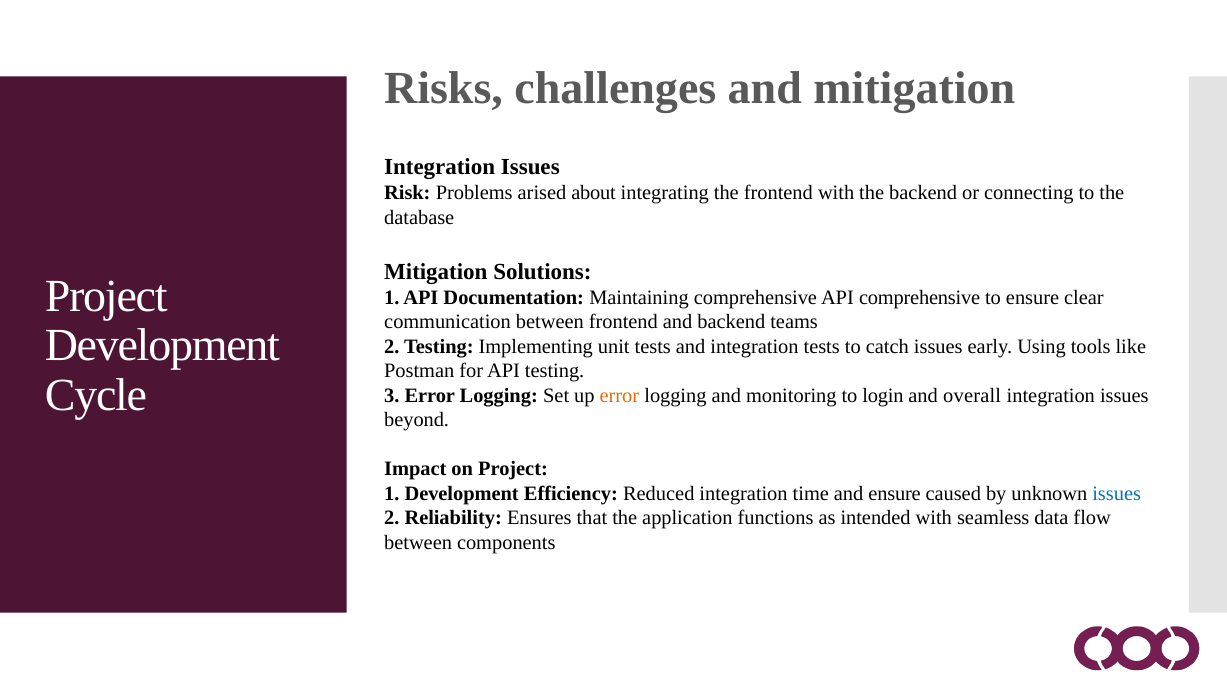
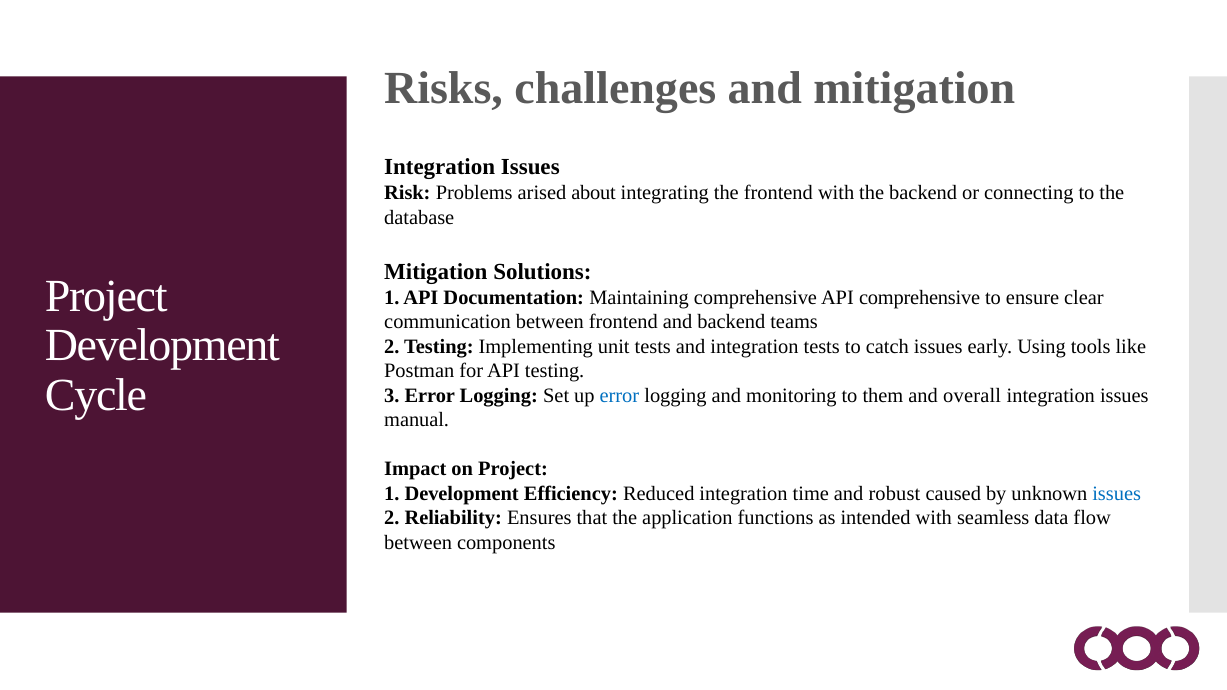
error at (619, 396) colour: orange -> blue
login: login -> them
beyond: beyond -> manual
and ensure: ensure -> robust
